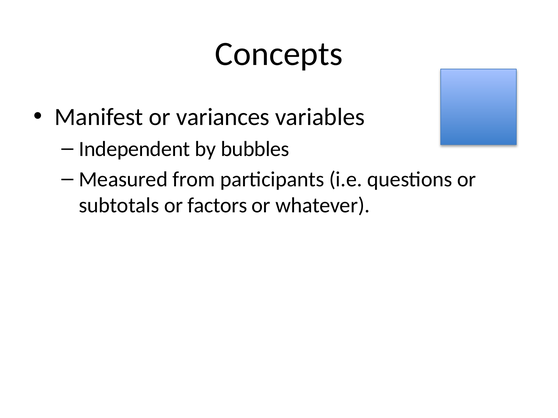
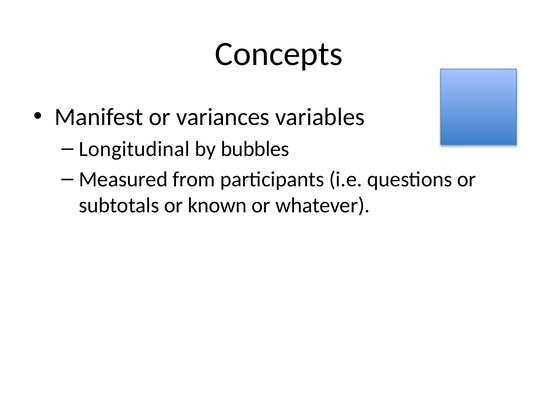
Independent: Independent -> Longitudinal
factors: factors -> known
